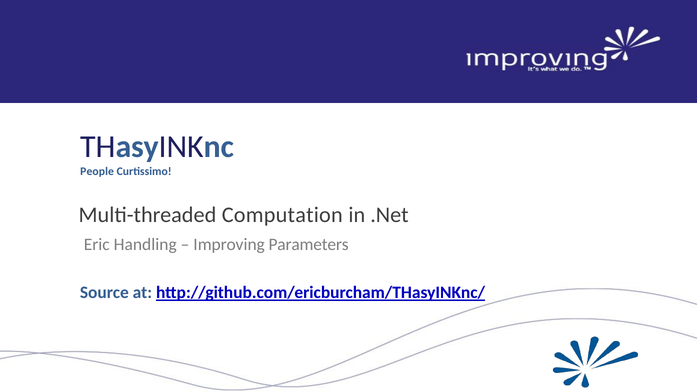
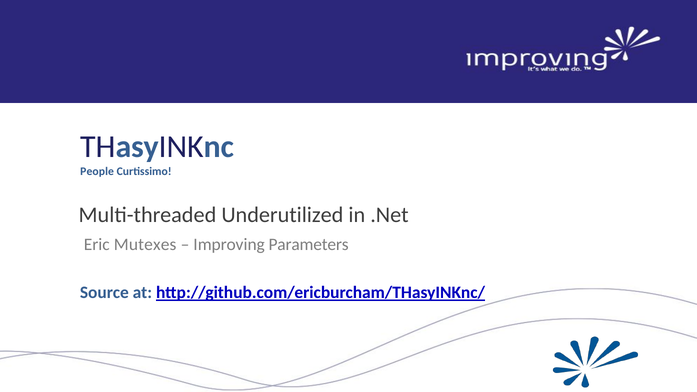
Computation: Computation -> Underutilized
Handling: Handling -> Mutexes
